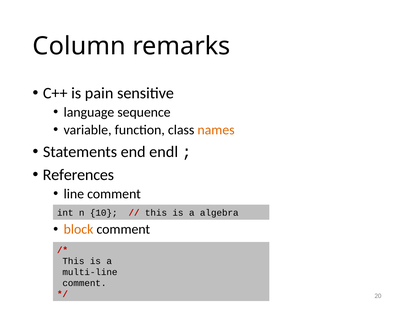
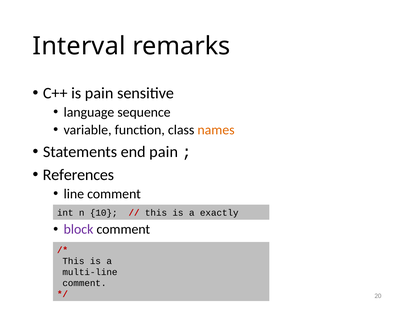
Column: Column -> Interval
end endl: endl -> pain
algebra: algebra -> exactly
block colour: orange -> purple
